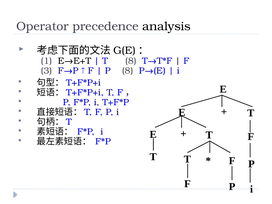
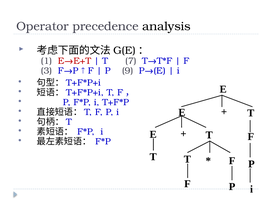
E→E+T colour: black -> red
T 8: 8 -> 7
P 8: 8 -> 9
